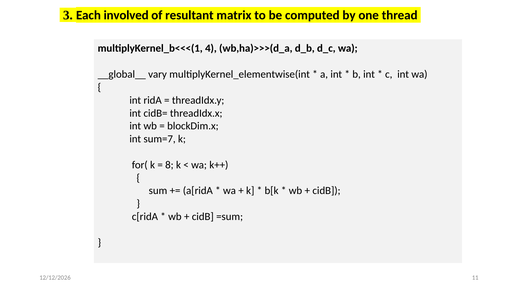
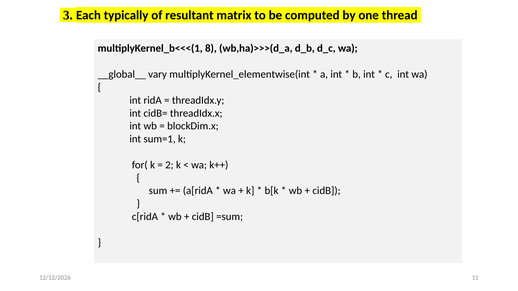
involved: involved -> typically
4: 4 -> 8
sum=7: sum=7 -> sum=1
8: 8 -> 2
